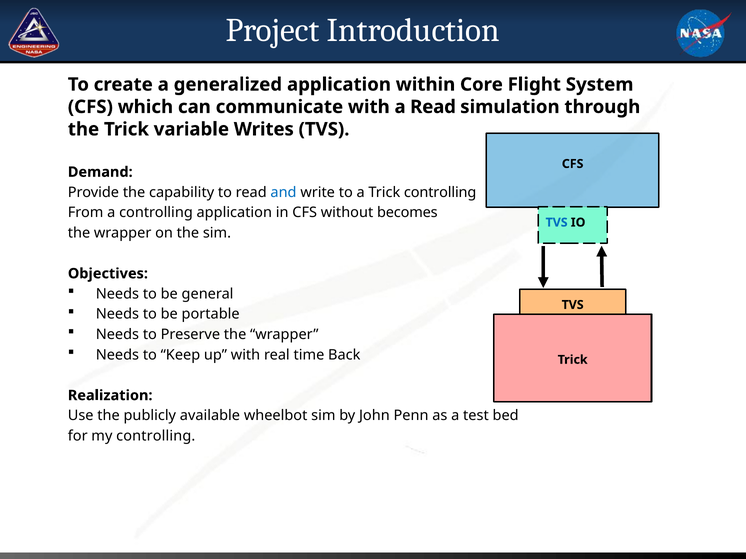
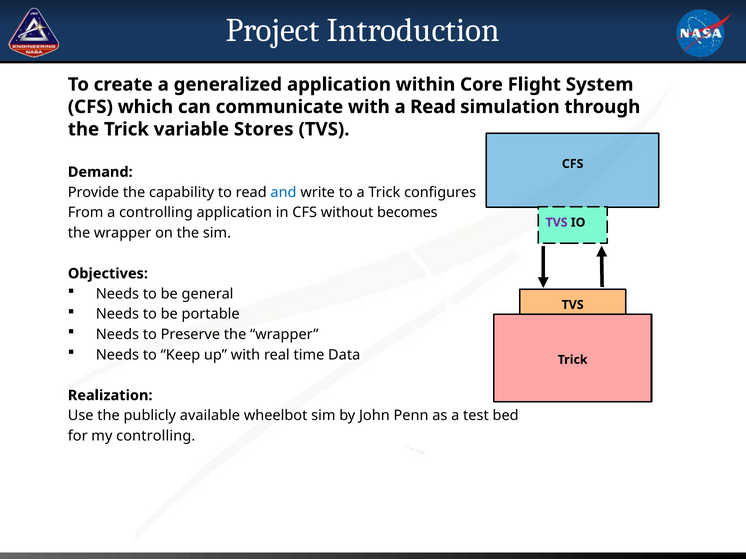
Writes: Writes -> Stores
Trick controlling: controlling -> configures
TVS at (557, 223) colour: blue -> purple
Back: Back -> Data
